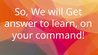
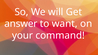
learn: learn -> want
